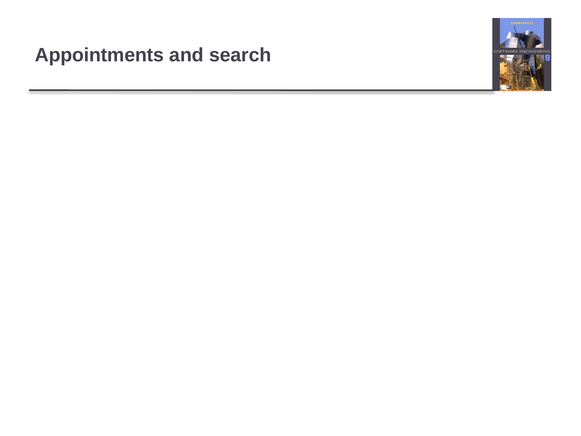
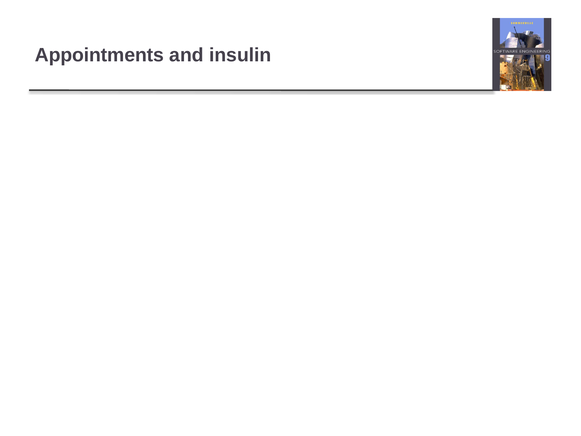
search: search -> insulin
